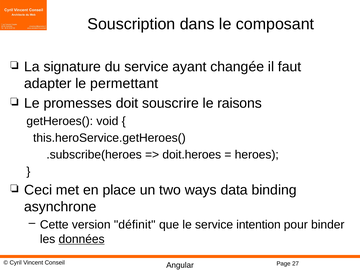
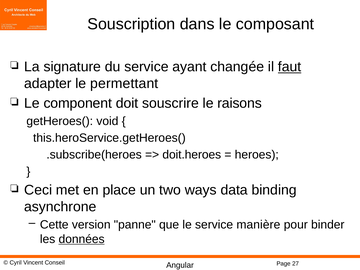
faut underline: none -> present
promesses: promesses -> component
définit: définit -> panne
intention: intention -> manière
